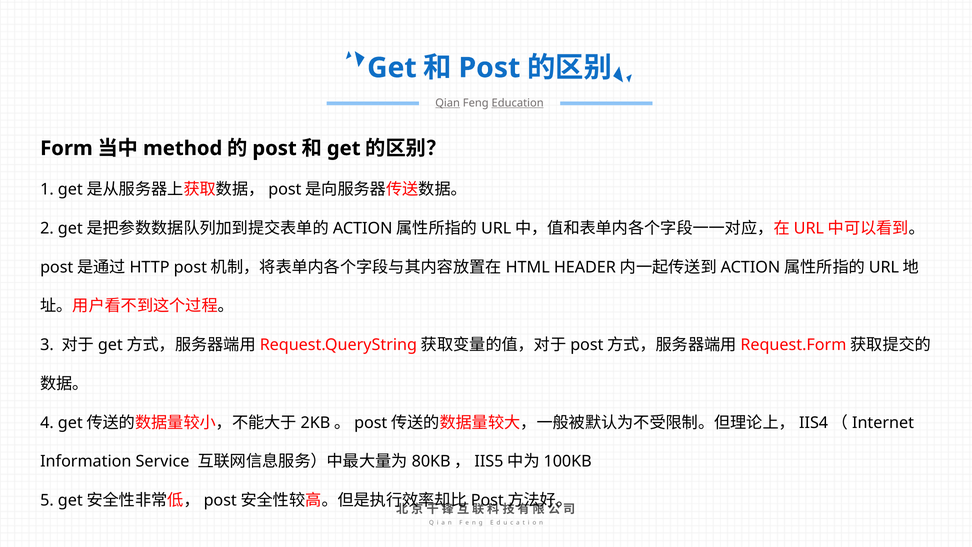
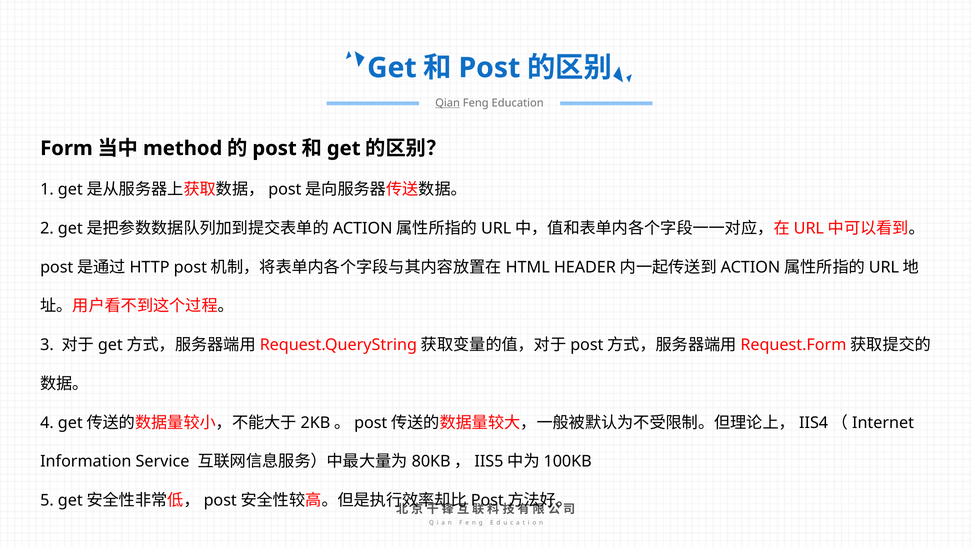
Education underline: present -> none
